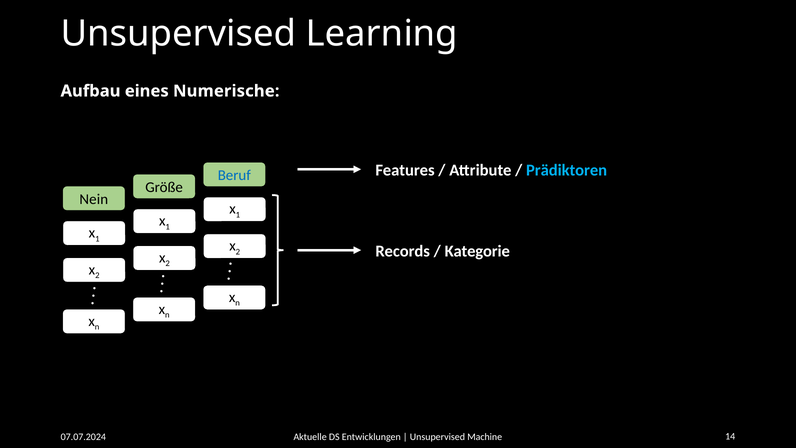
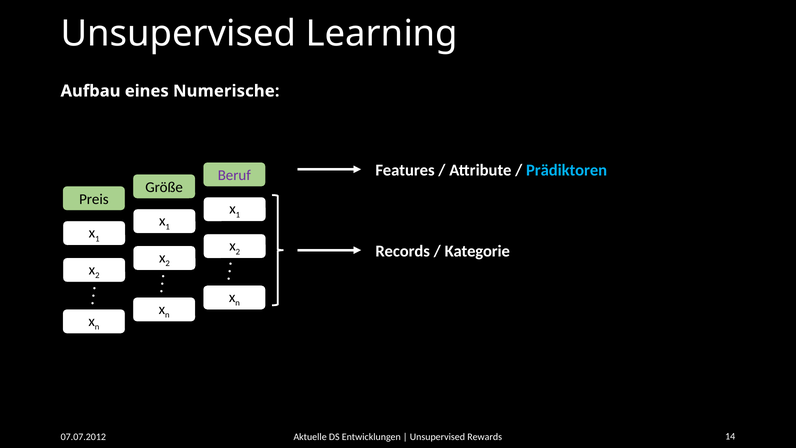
Beruf colour: blue -> purple
Nein: Nein -> Preis
07.07.2024: 07.07.2024 -> 07.07.2012
Machine: Machine -> Rewards
